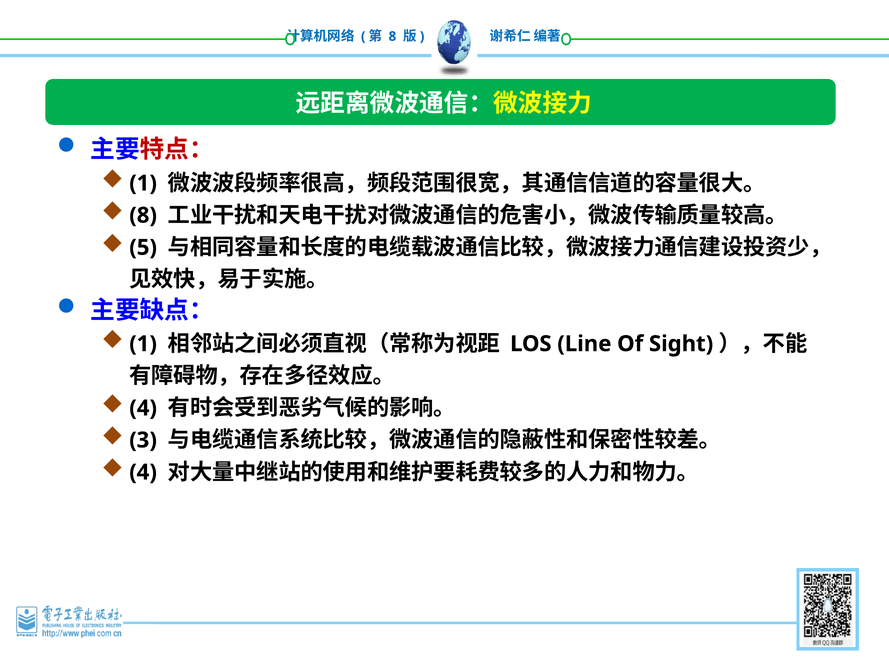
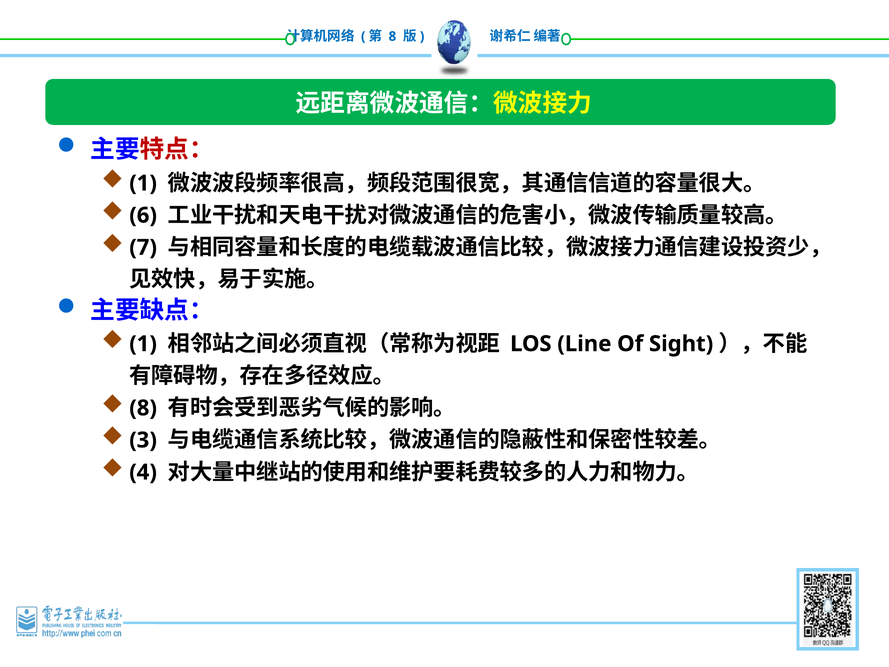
8 at (143, 215): 8 -> 6
5: 5 -> 7
4 at (143, 408): 4 -> 8
